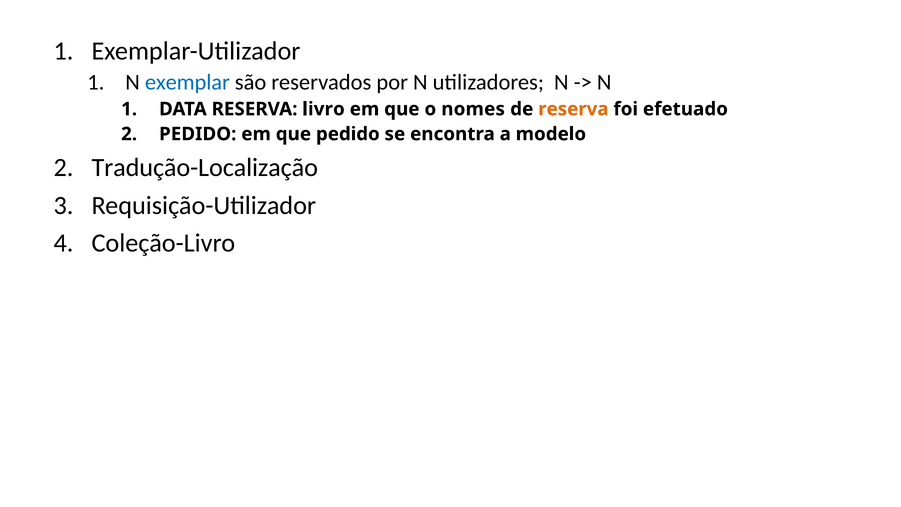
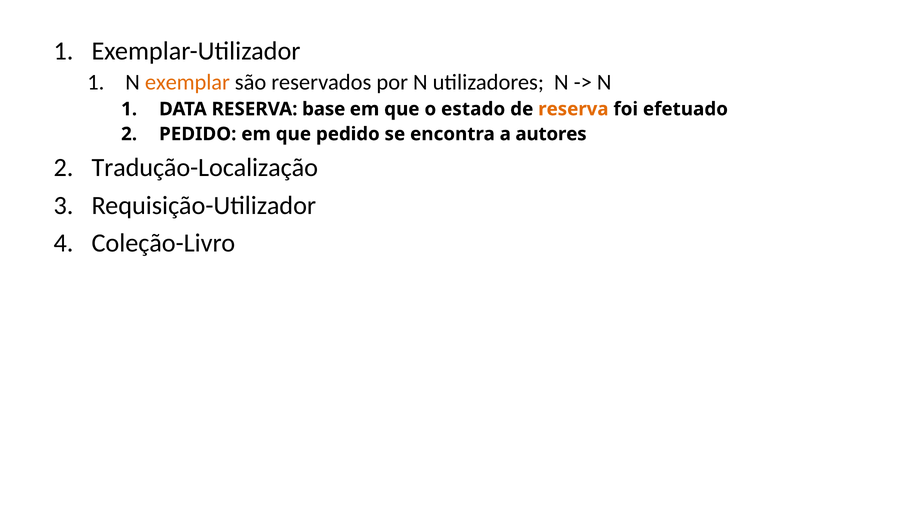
exemplar colour: blue -> orange
livro: livro -> base
nomes: nomes -> estado
modelo: modelo -> autores
